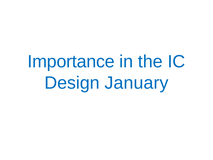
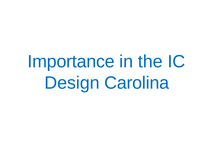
January: January -> Carolina
